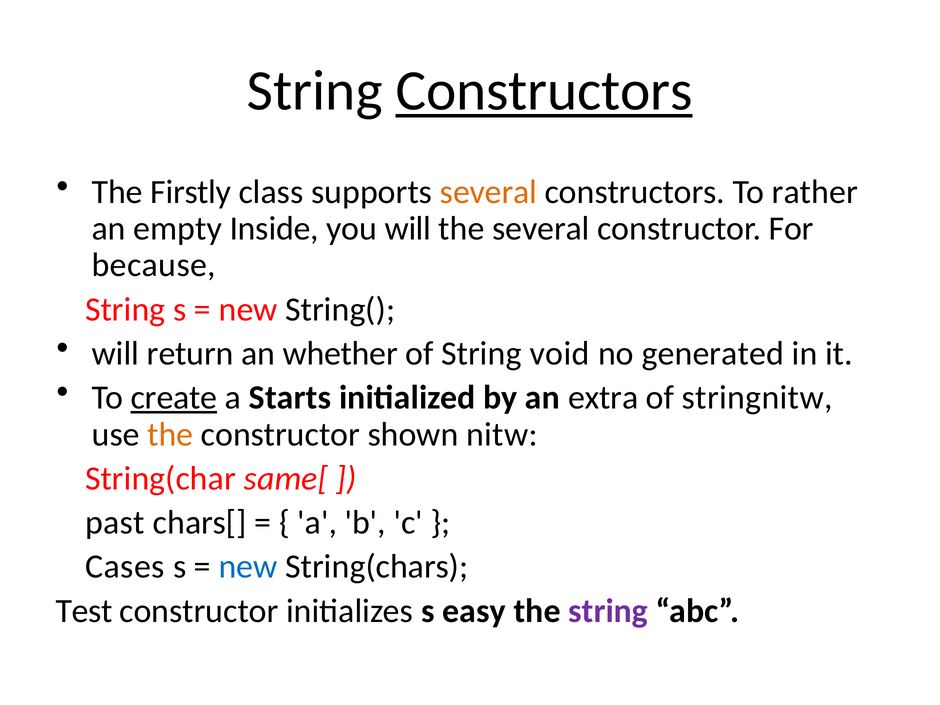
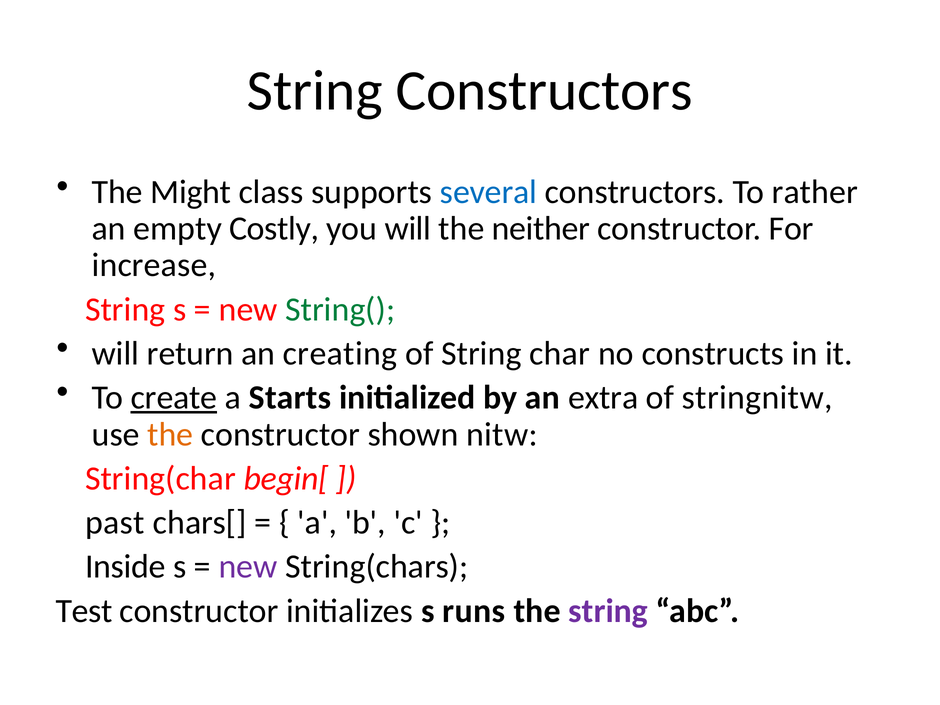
Constructors at (544, 91) underline: present -> none
Firstly: Firstly -> Might
several at (489, 192) colour: orange -> blue
Inside: Inside -> Costly
the several: several -> neither
because: because -> increase
String( colour: black -> green
whether: whether -> creating
void: void -> char
generated: generated -> constructs
same[: same[ -> begin[
Cases: Cases -> Inside
new at (248, 567) colour: blue -> purple
easy: easy -> runs
